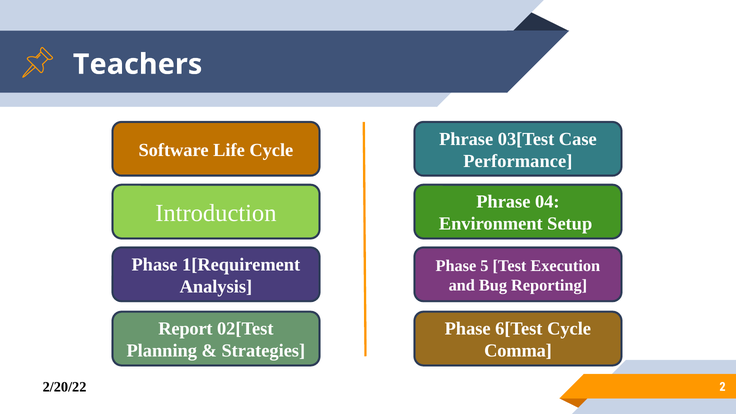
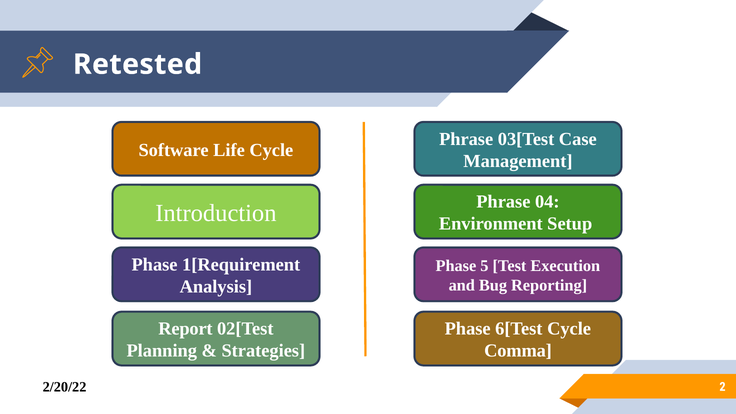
Teachers: Teachers -> Retested
Performance: Performance -> Management
